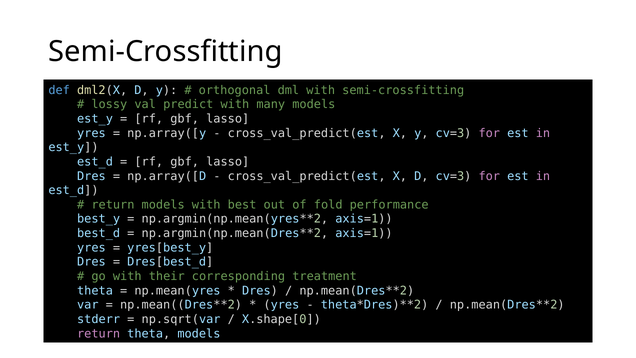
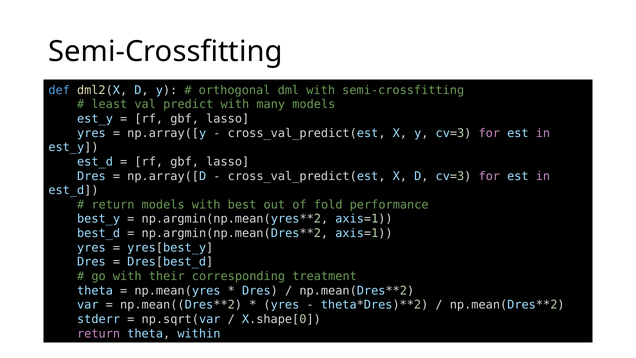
lossy: lossy -> least
theta models: models -> within
